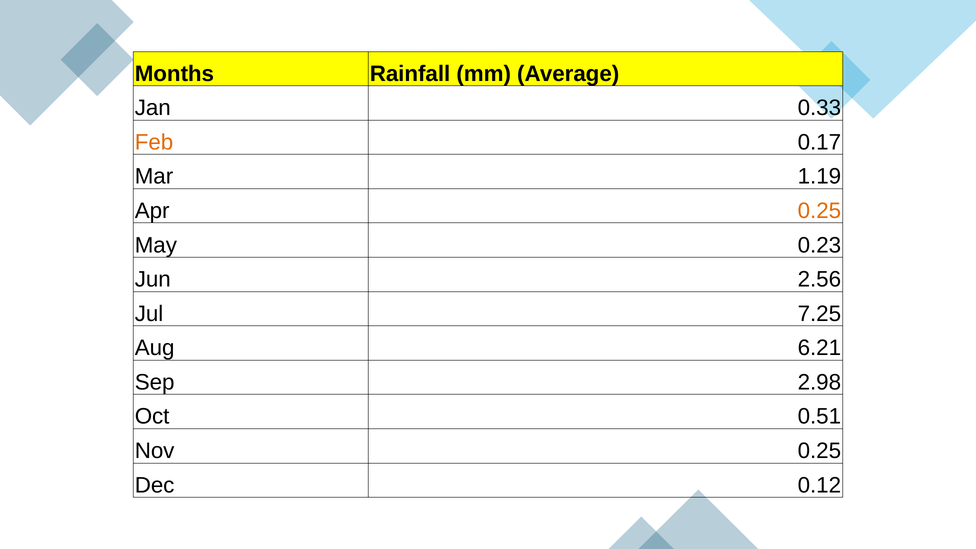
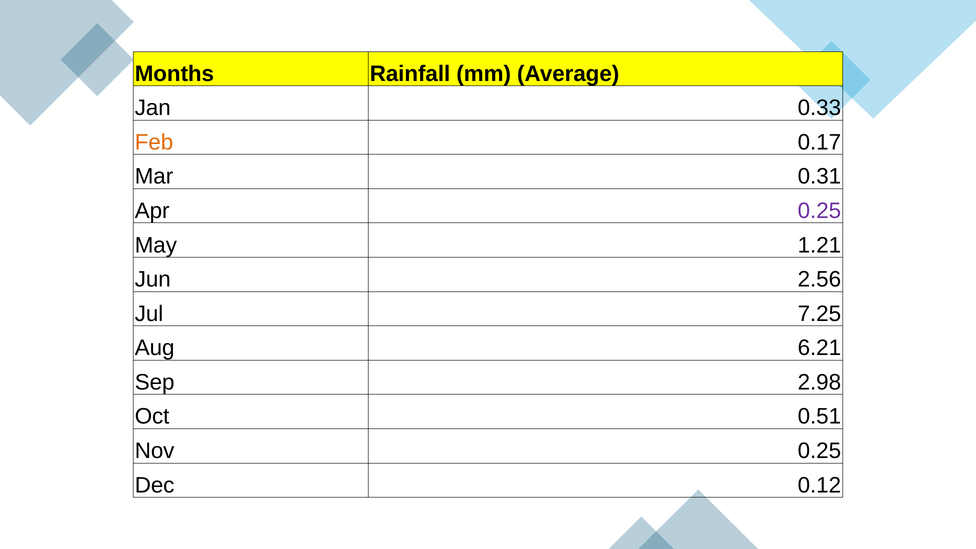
1.19: 1.19 -> 0.31
0.25 at (819, 211) colour: orange -> purple
0.23: 0.23 -> 1.21
